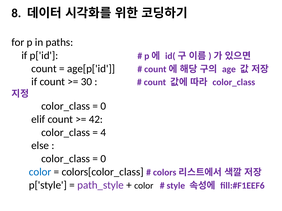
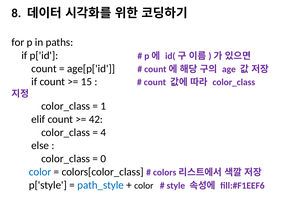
30: 30 -> 15
0 at (103, 106): 0 -> 1
path_style colour: purple -> blue
